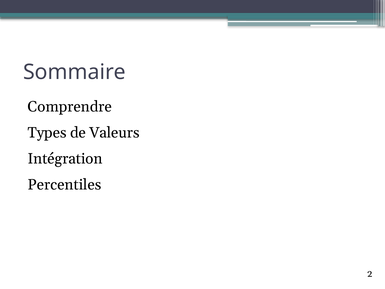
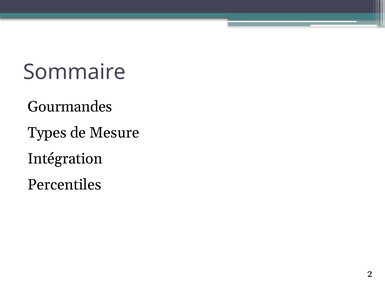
Comprendre: Comprendre -> Gourmandes
Valeurs: Valeurs -> Mesure
